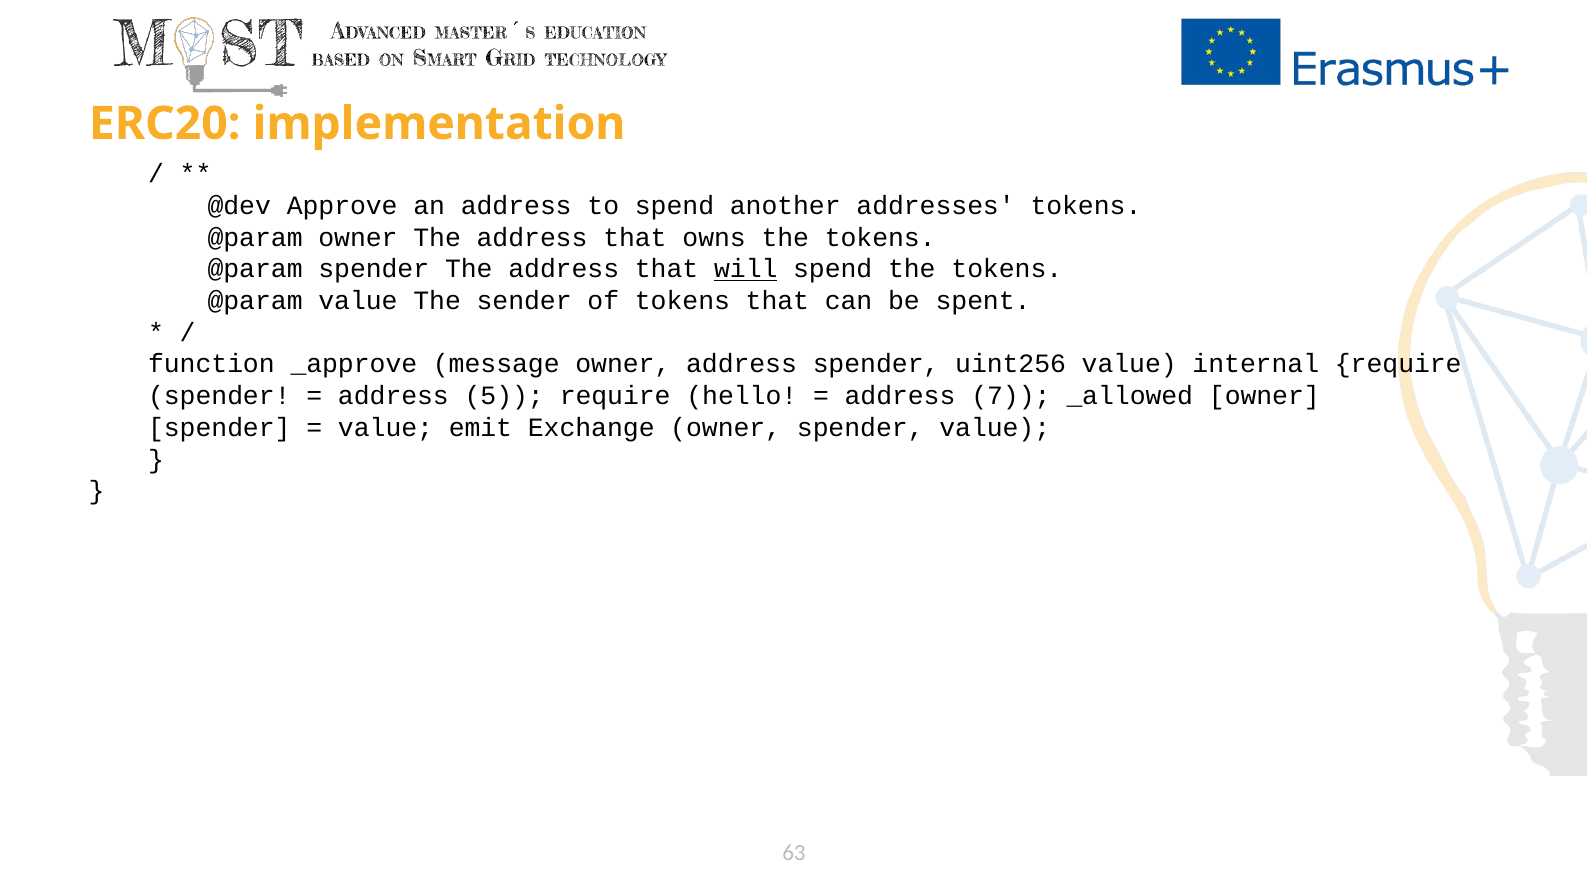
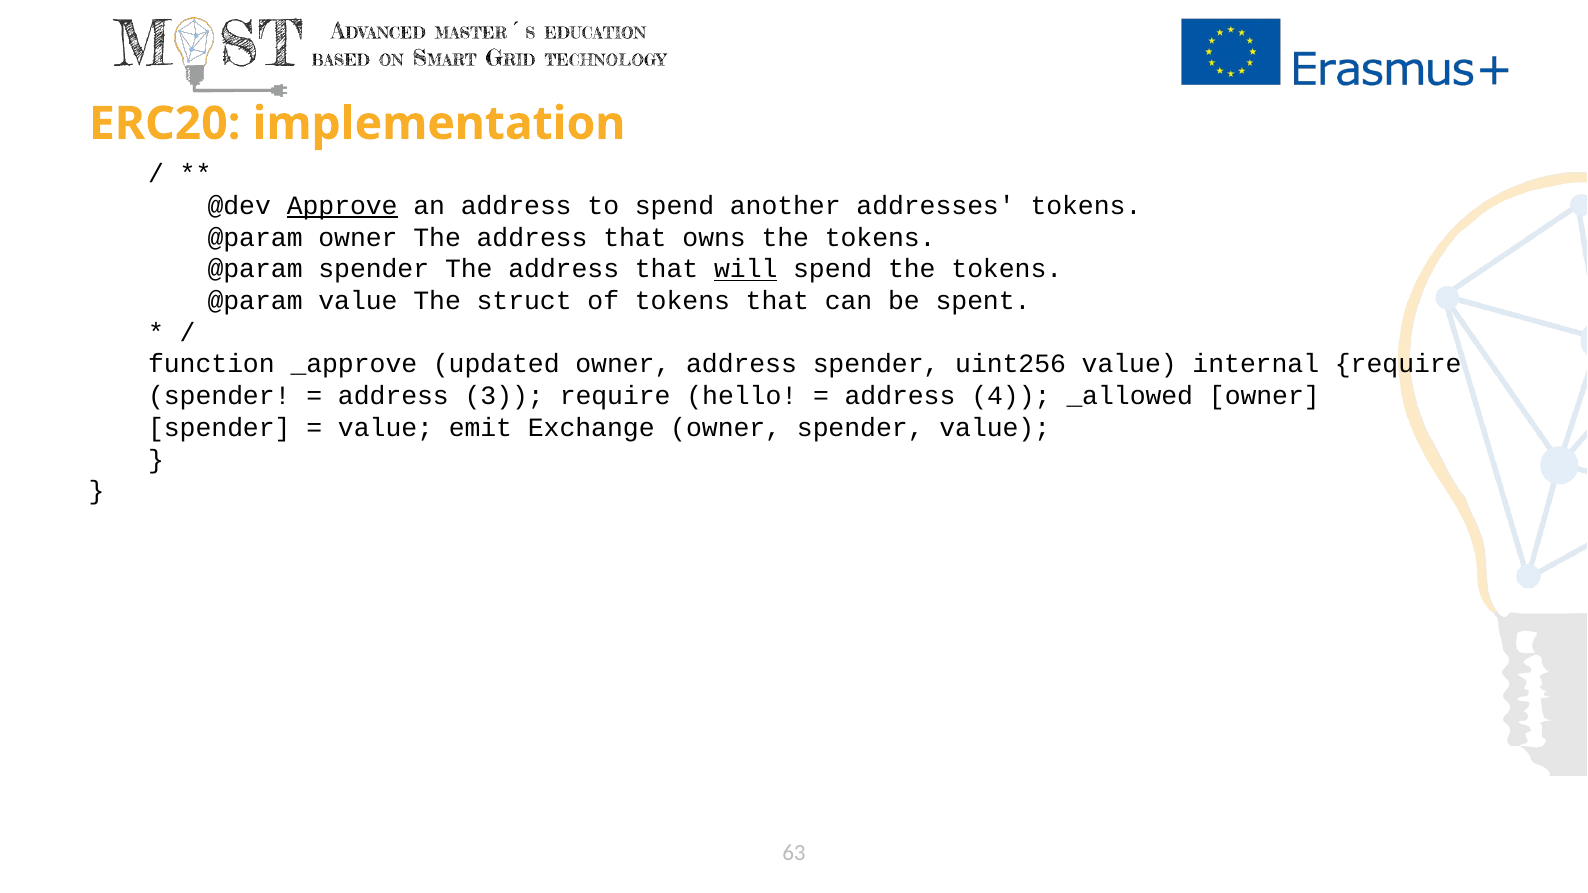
Approve underline: none -> present
sender: sender -> struct
message: message -> updated
5: 5 -> 3
7: 7 -> 4
